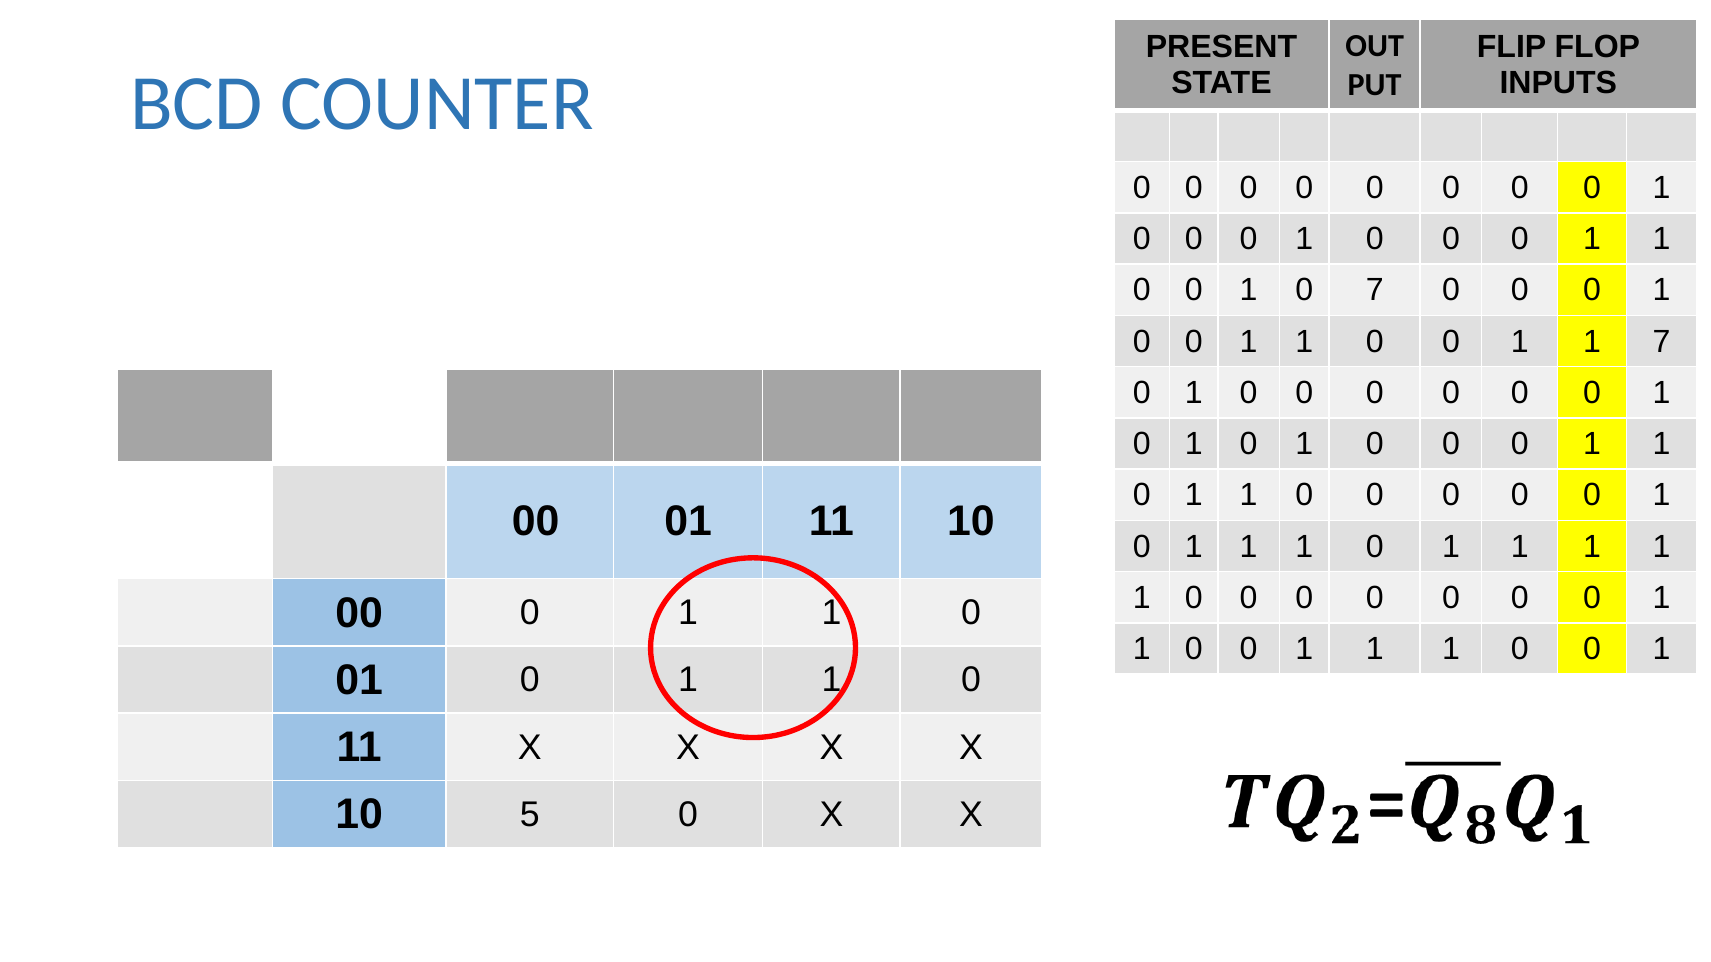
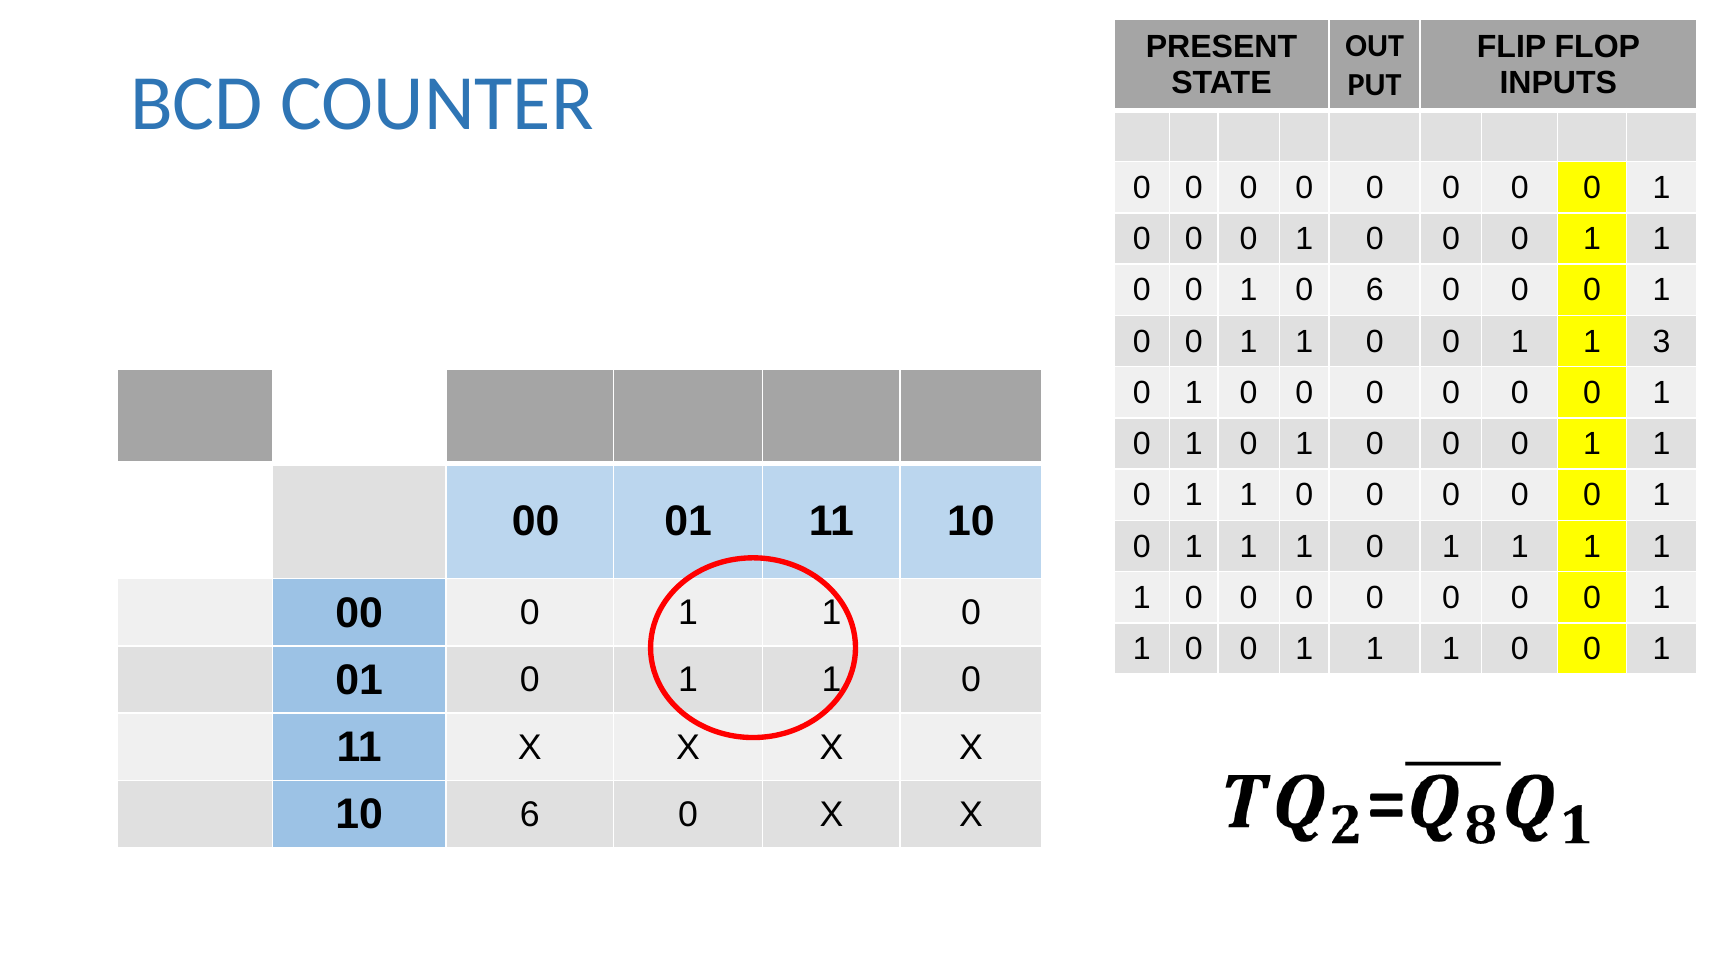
0 7: 7 -> 6
1 7: 7 -> 3
10 5: 5 -> 6
